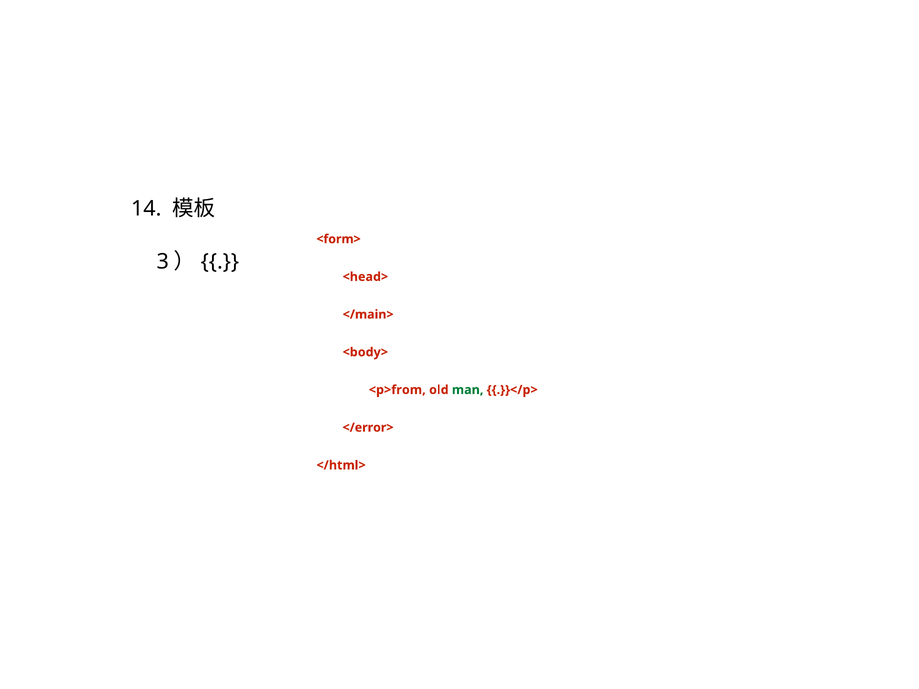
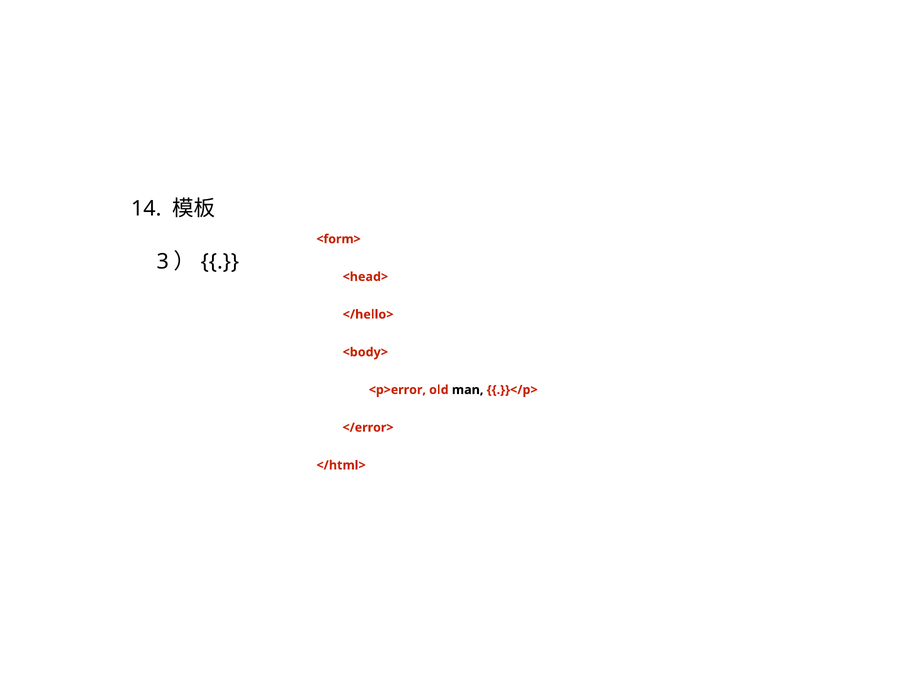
</main>: </main> -> </hello>
<p>from: <p>from -> <p>error
man colour: green -> black
